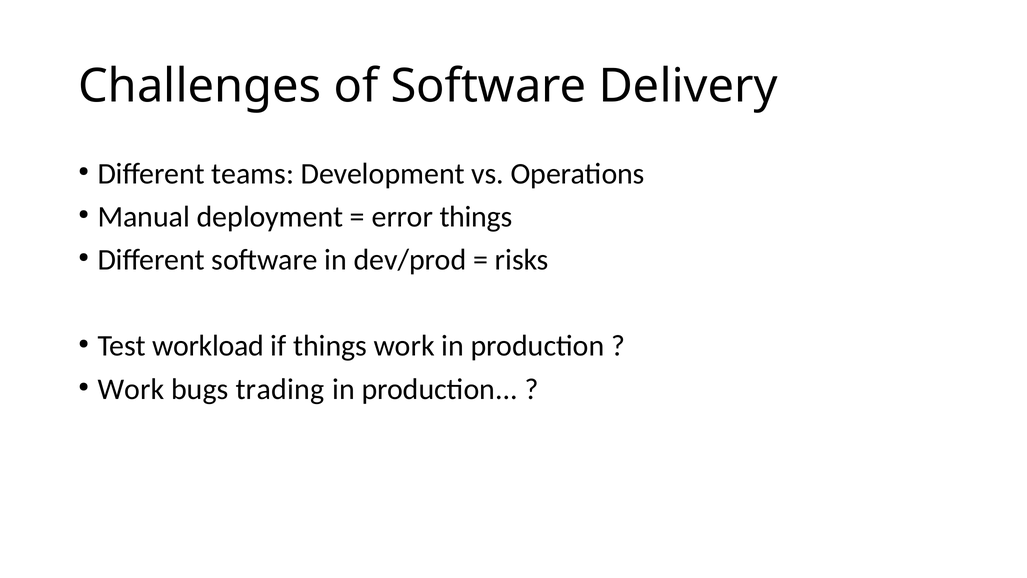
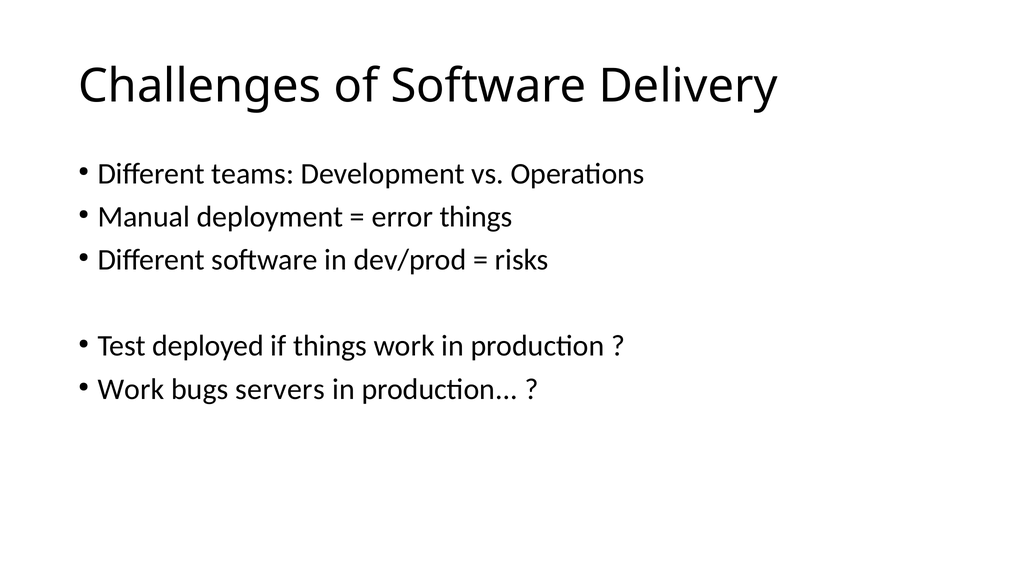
workload: workload -> deployed
trading: trading -> servers
